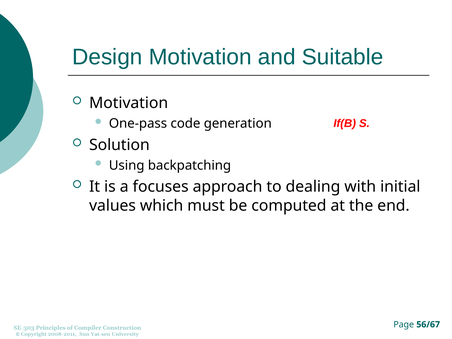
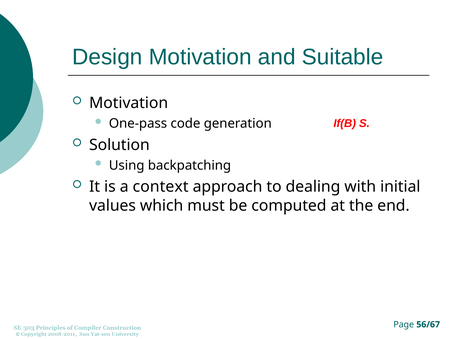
focuses: focuses -> context
